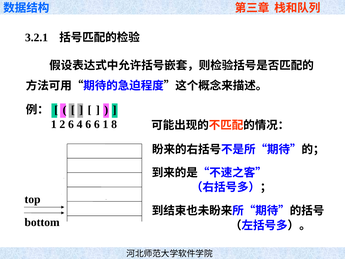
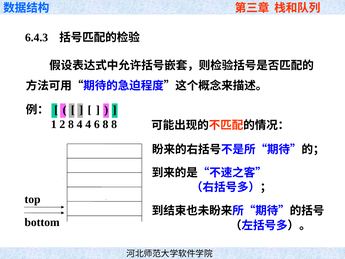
3.2.1: 3.2.1 -> 6.4.3
2 6: 6 -> 8
4 6: 6 -> 4
6 1: 1 -> 8
